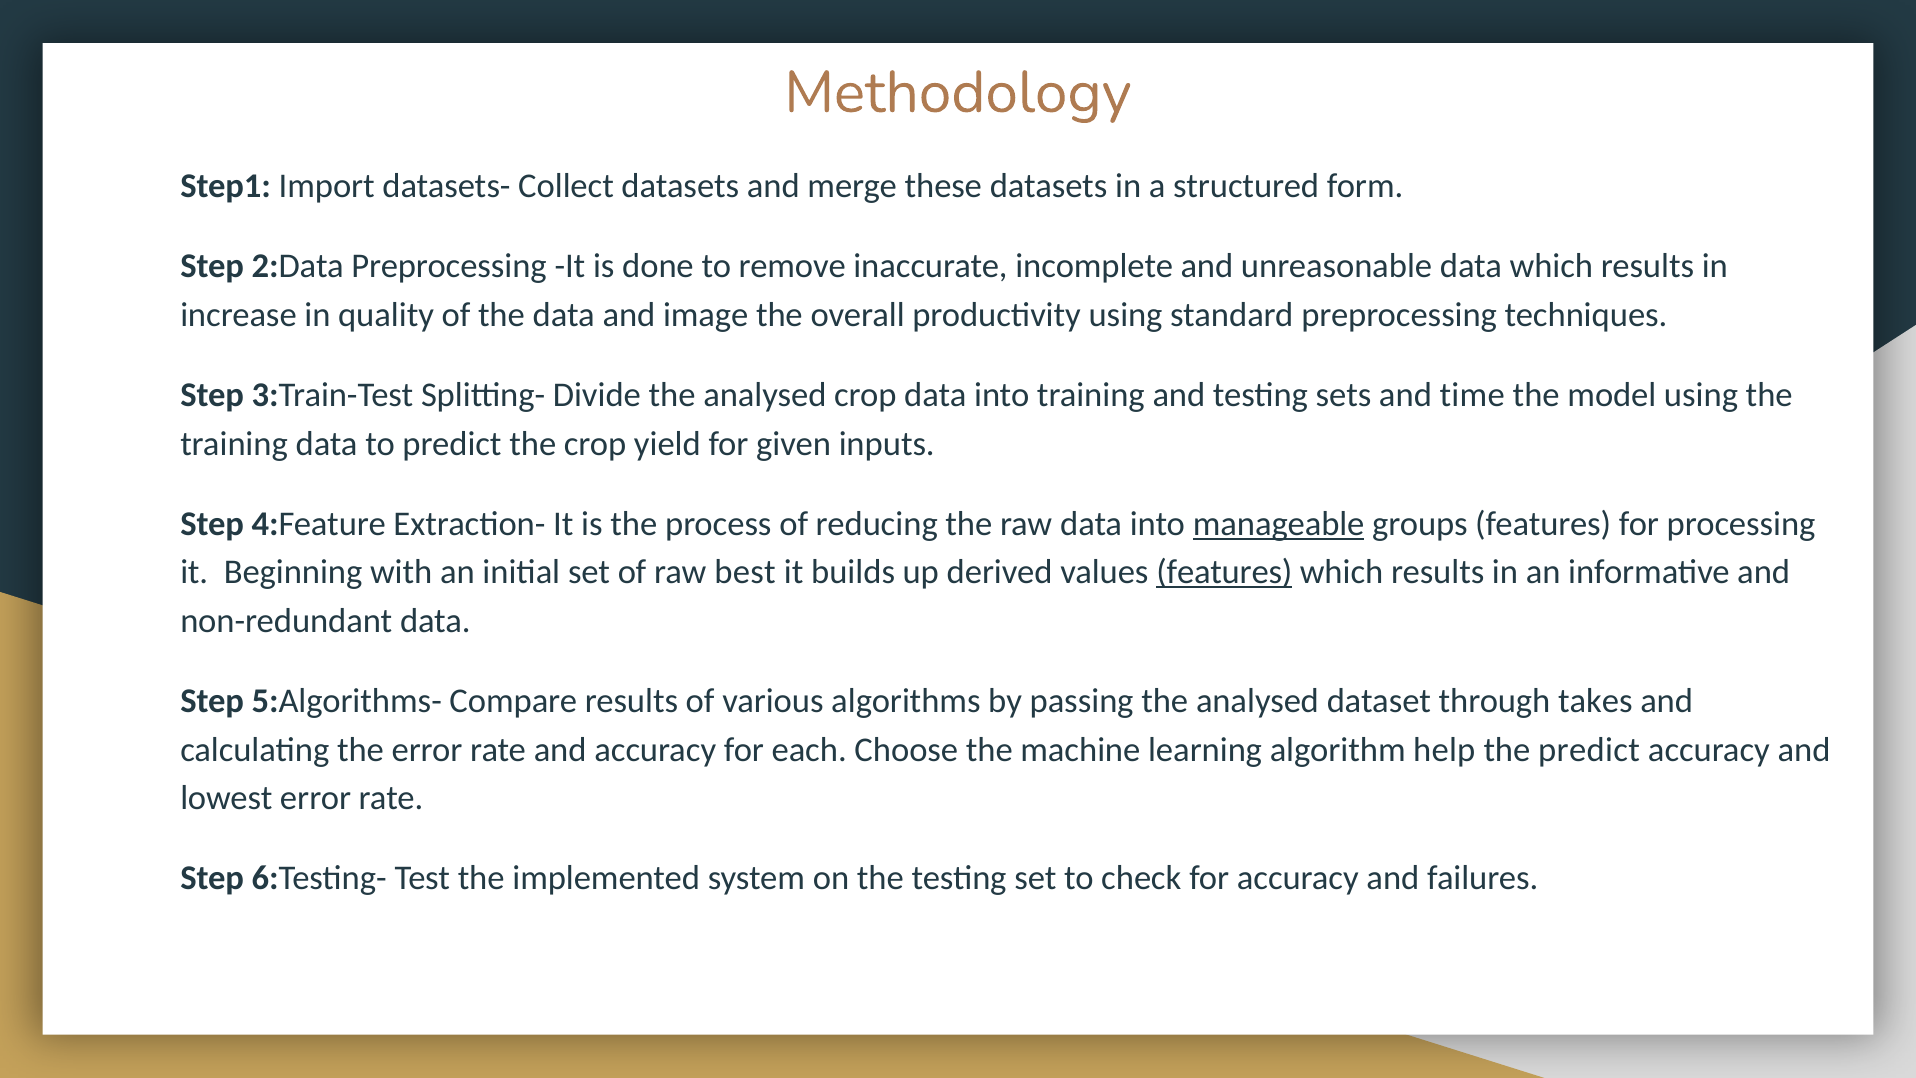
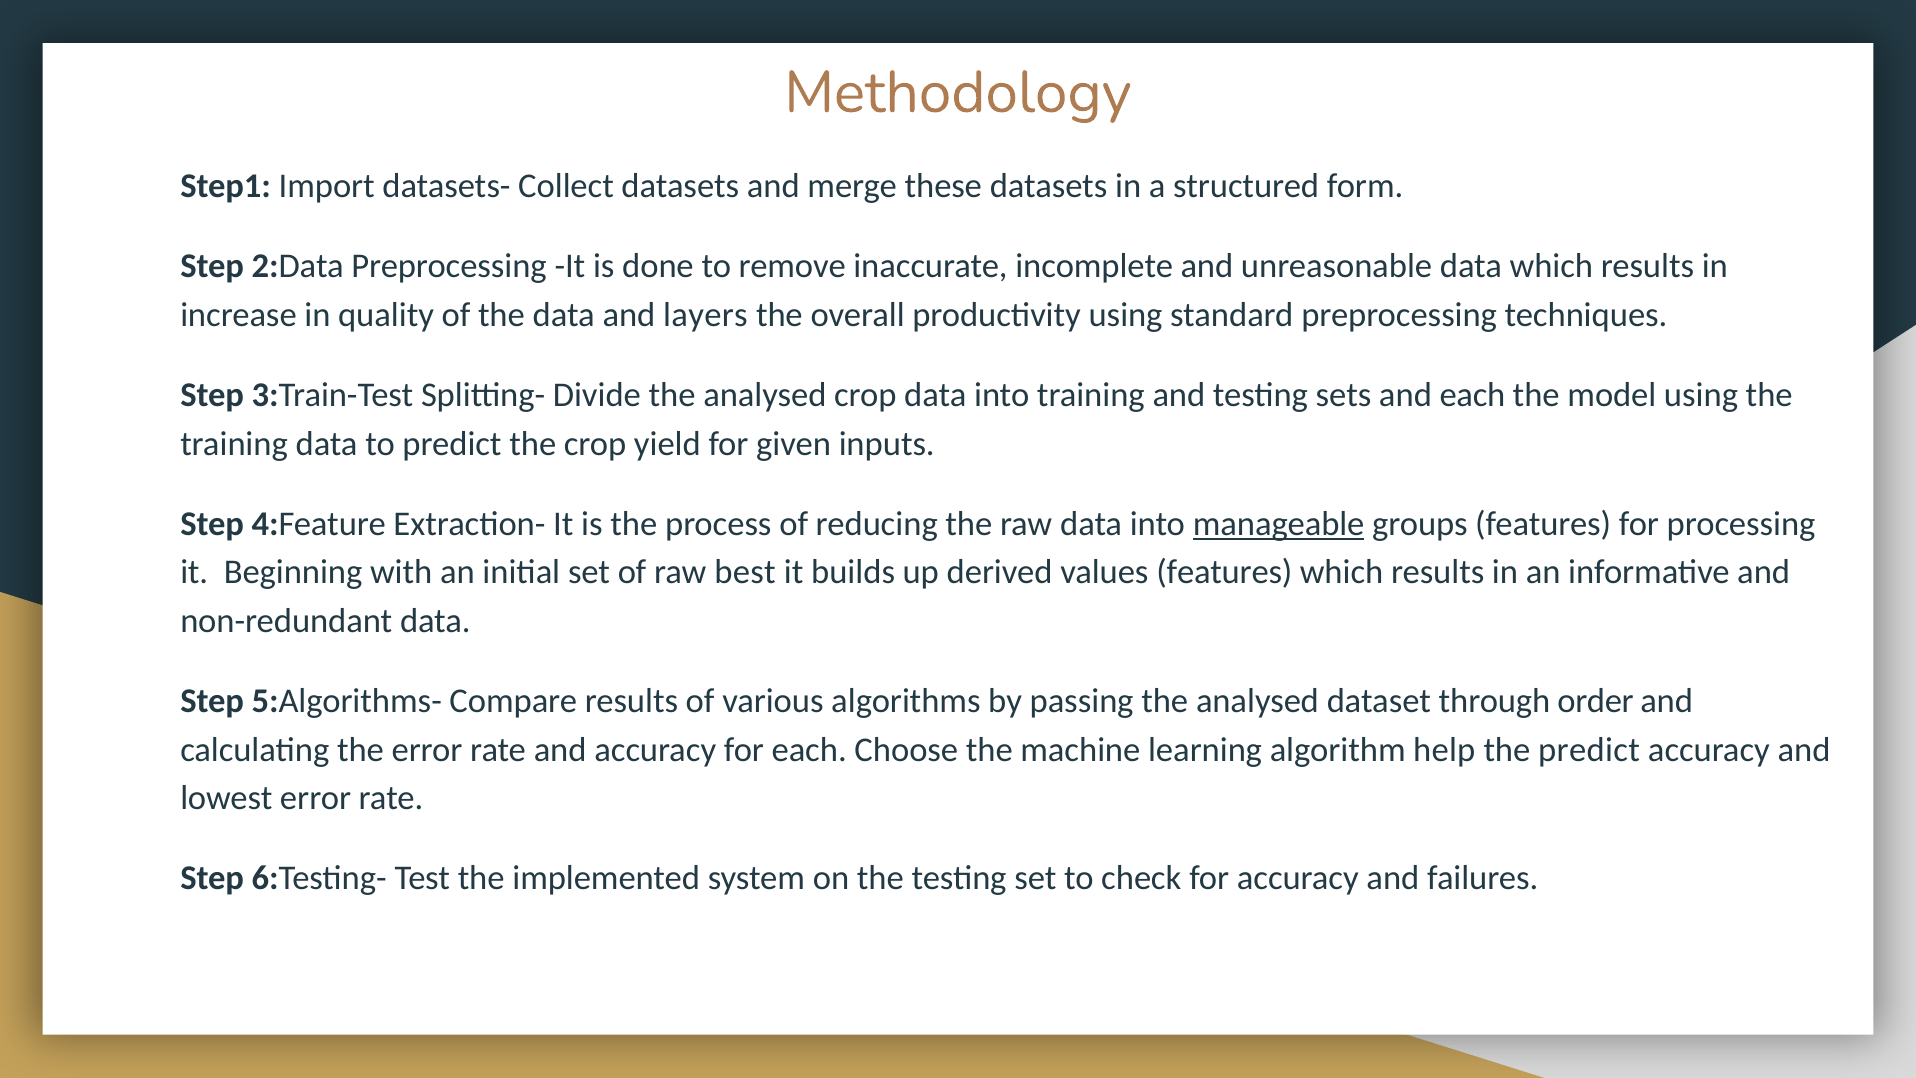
image: image -> layers
and time: time -> each
features at (1224, 572) underline: present -> none
takes: takes -> order
